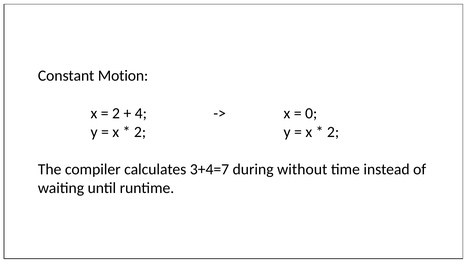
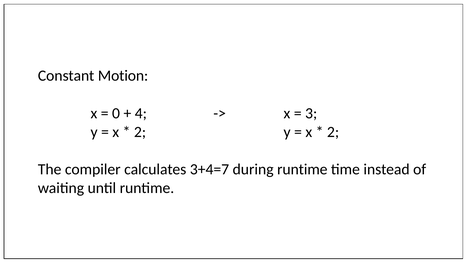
2 at (116, 113): 2 -> 0
0: 0 -> 3
during without: without -> runtime
